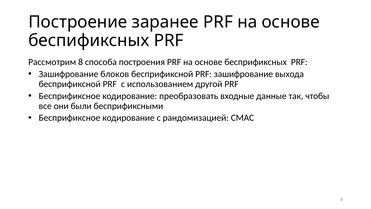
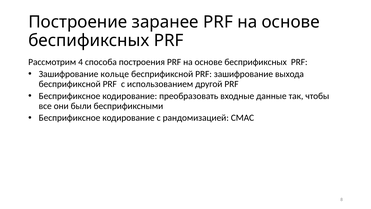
Рассмотрим 8: 8 -> 4
блоков: блоков -> кольце
